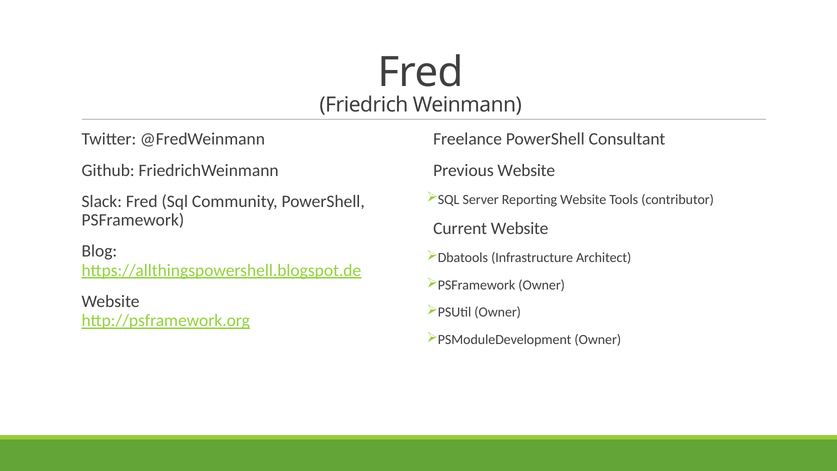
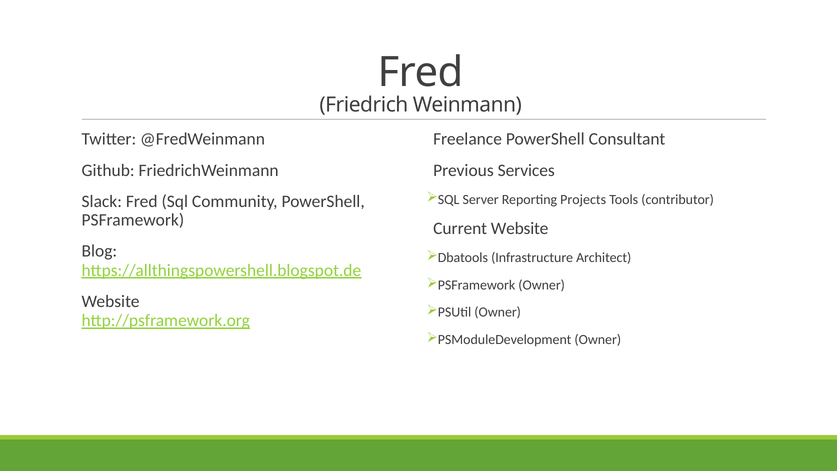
Previous Website: Website -> Services
Reporting Website: Website -> Projects
